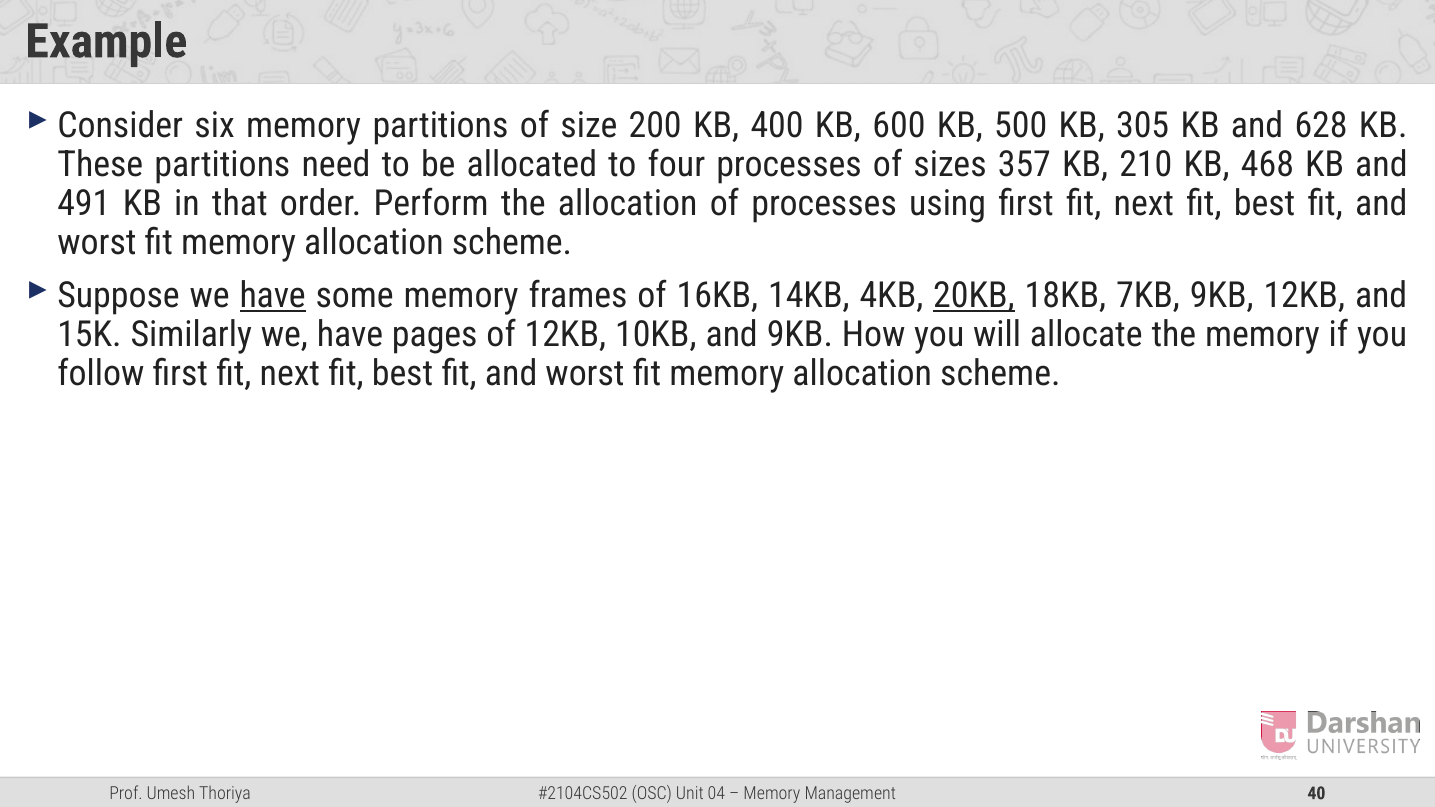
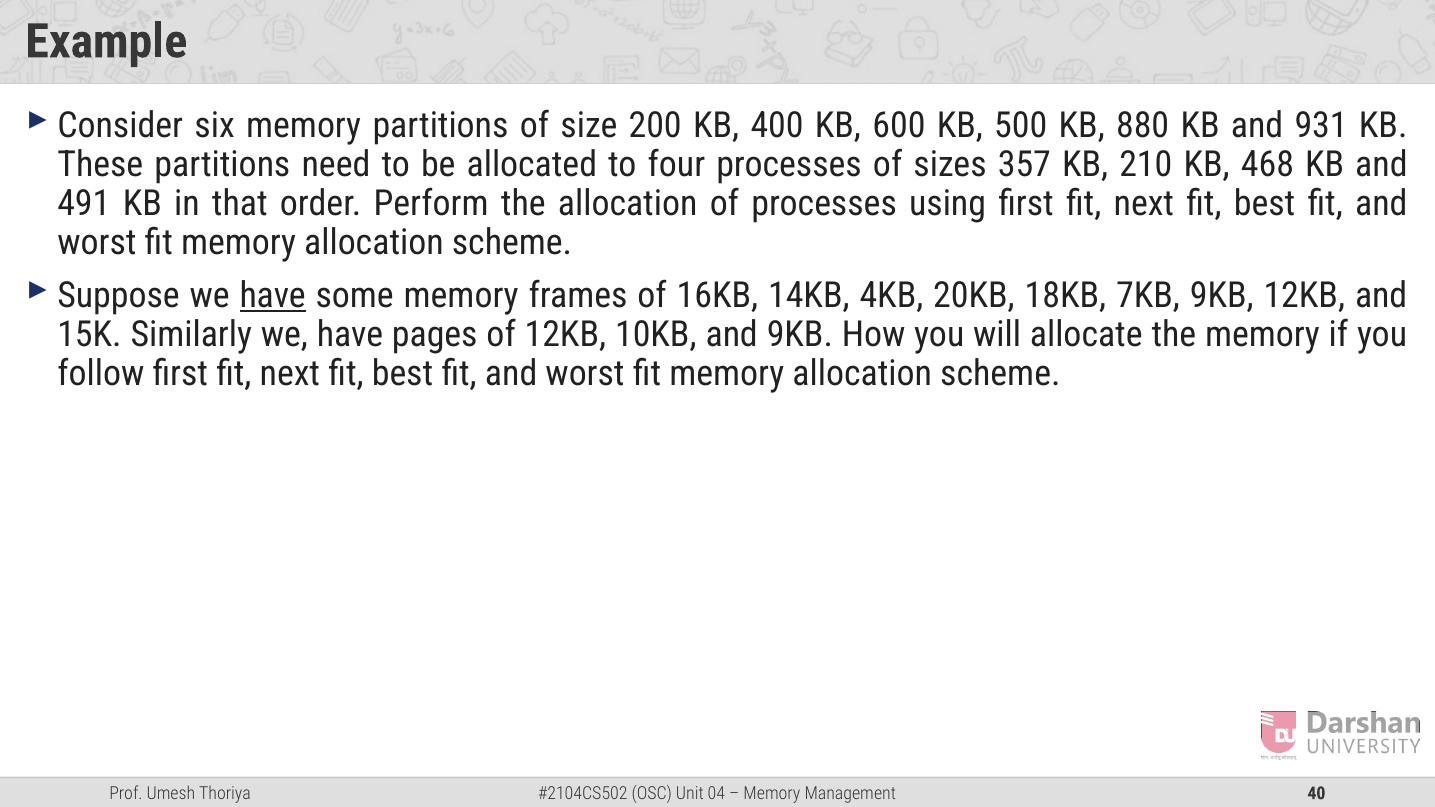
305: 305 -> 880
628: 628 -> 931
20KB underline: present -> none
